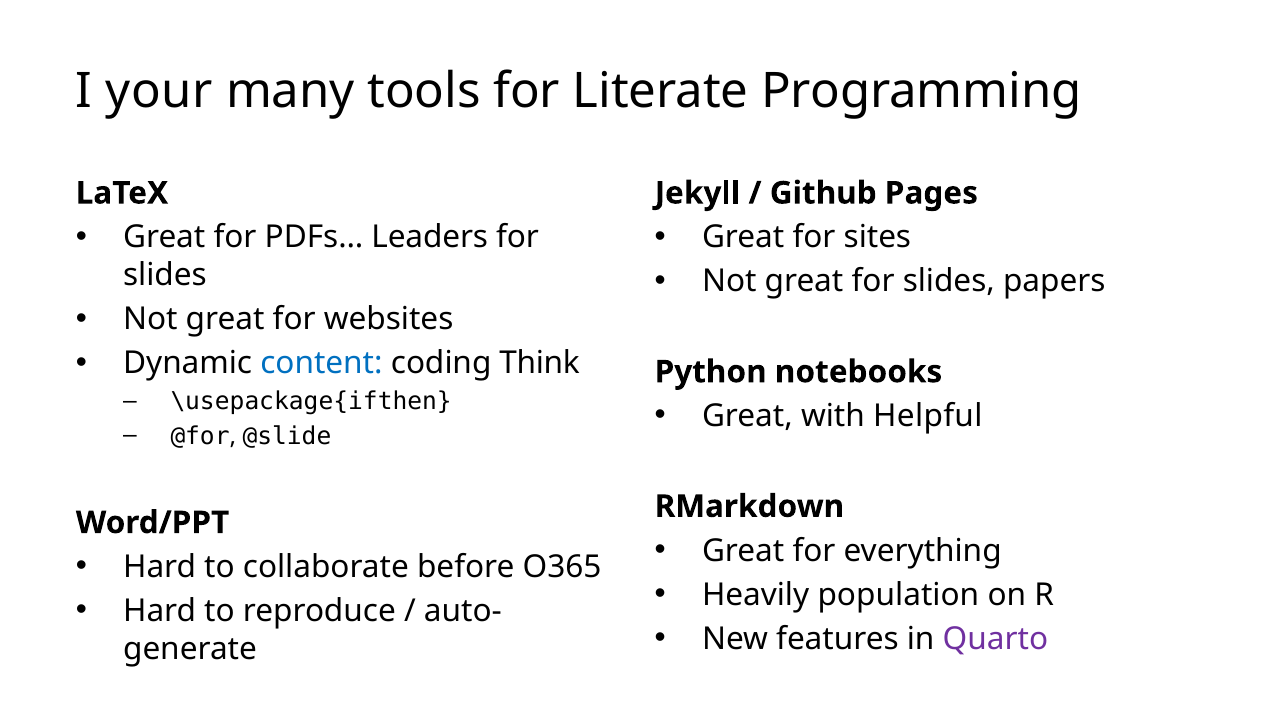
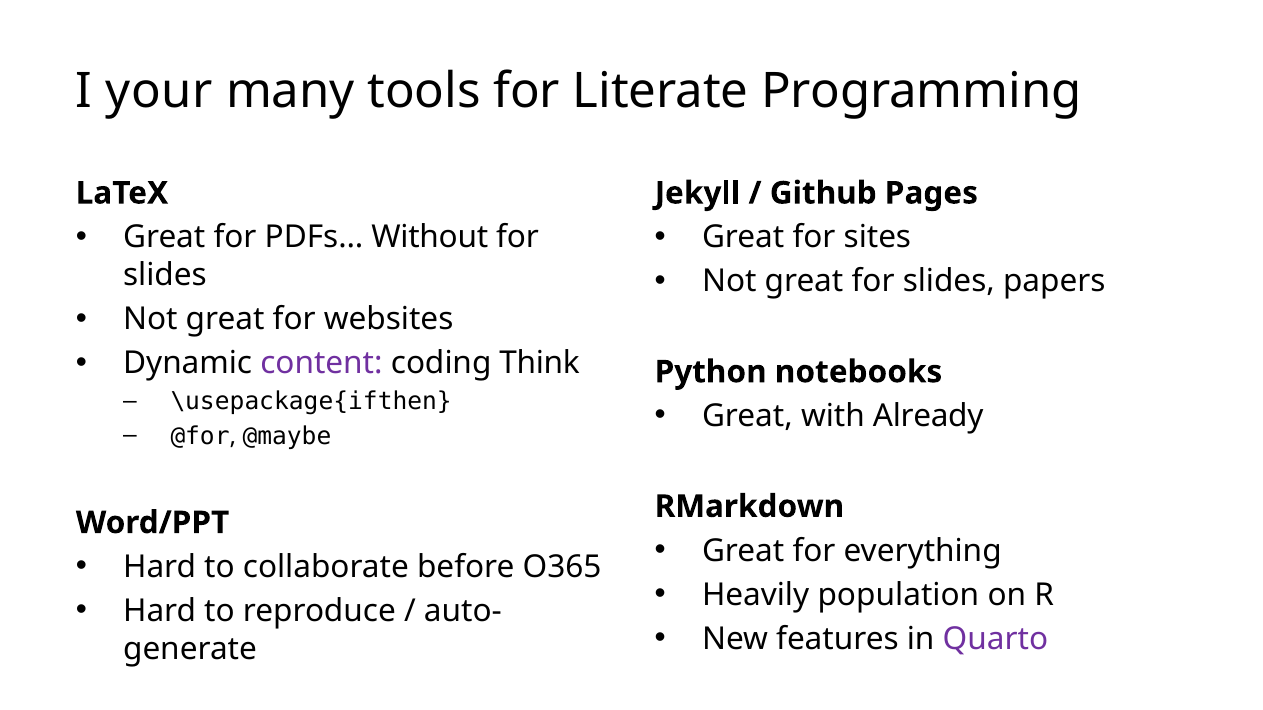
Leaders: Leaders -> Without
content colour: blue -> purple
Helpful: Helpful -> Already
@slide: @slide -> @maybe
